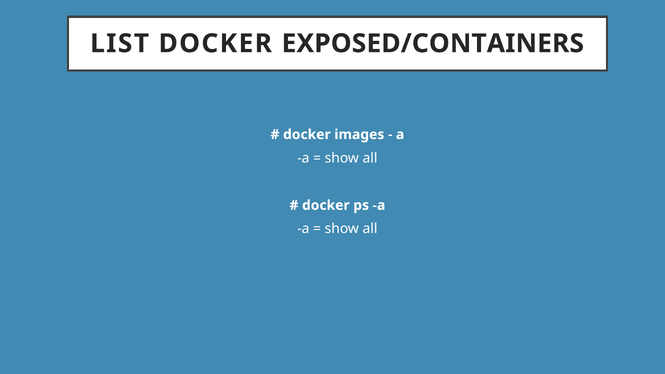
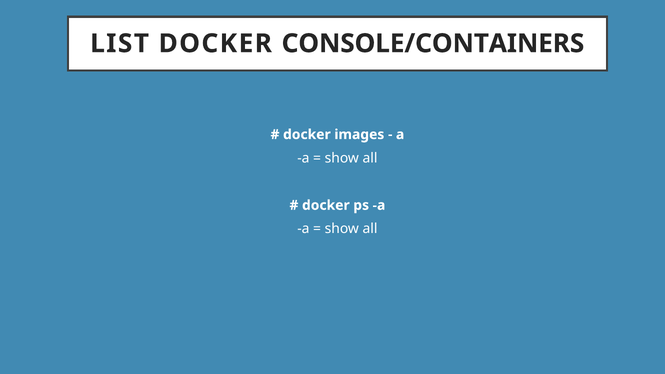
EXPOSED/CONTAINERS: EXPOSED/CONTAINERS -> CONSOLE/CONTAINERS
